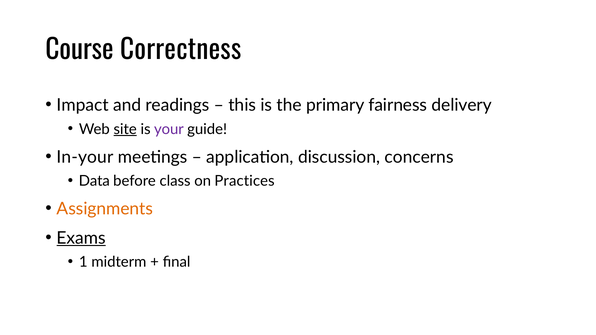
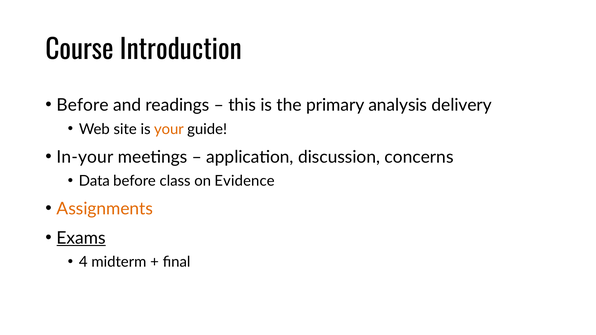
Correctness: Correctness -> Introduction
Impact at (83, 105): Impact -> Before
fairness: fairness -> analysis
site underline: present -> none
your colour: purple -> orange
Practices: Practices -> Evidence
1: 1 -> 4
